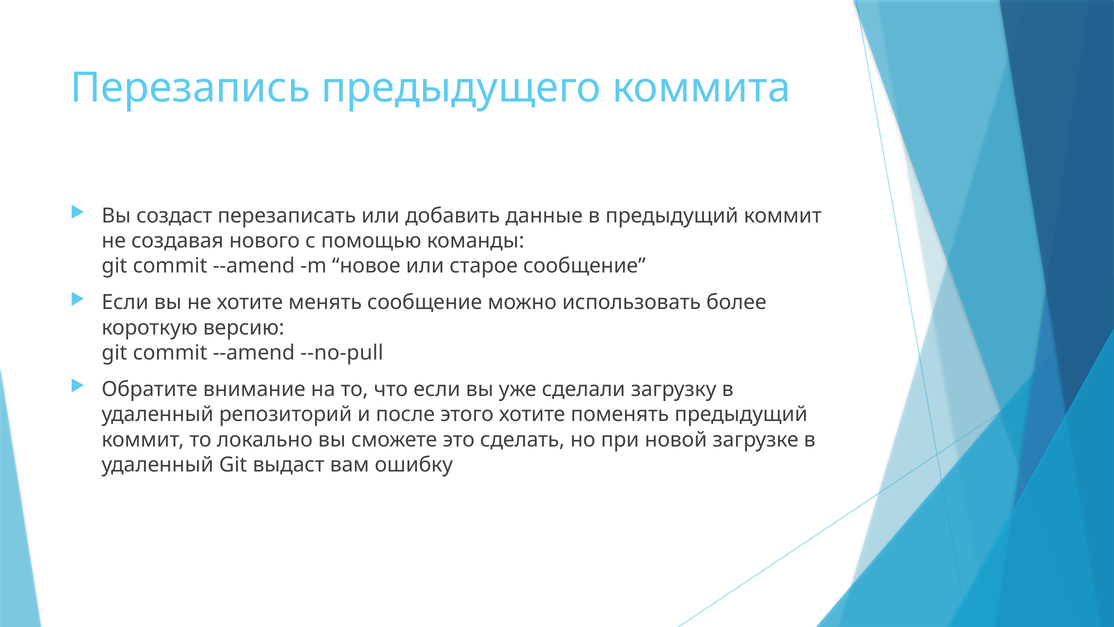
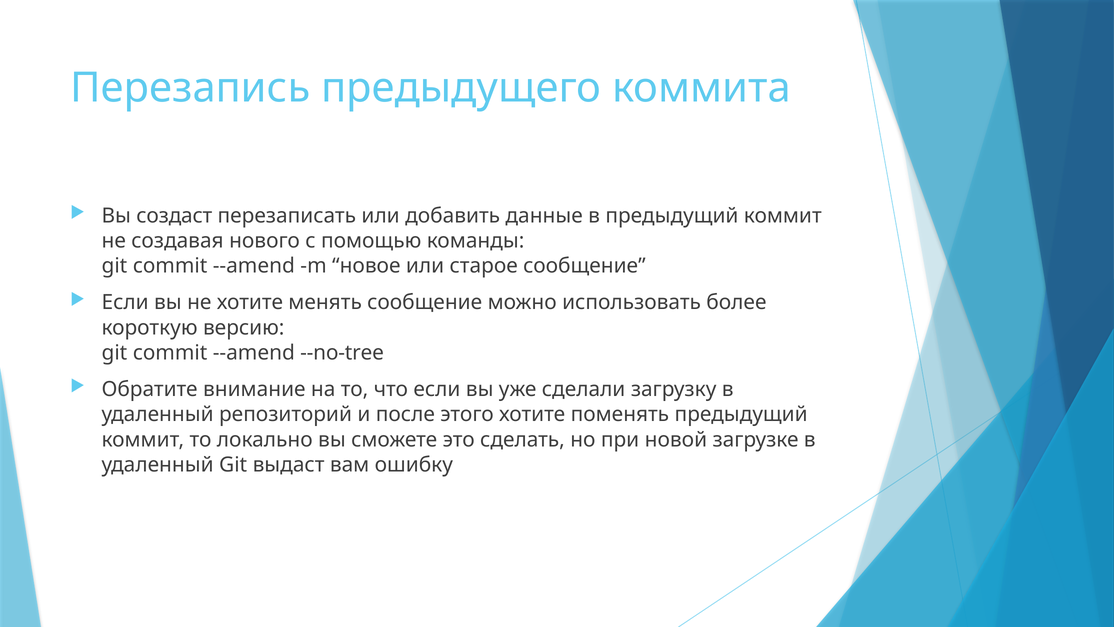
--no-pull: --no-pull -> --no-tree
